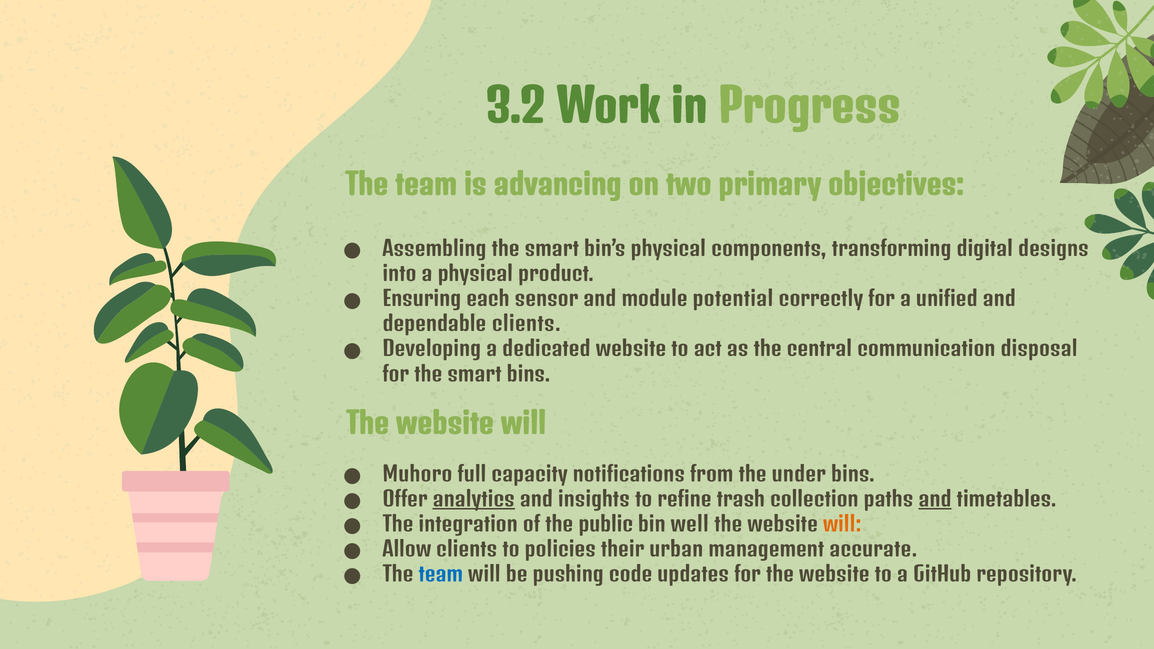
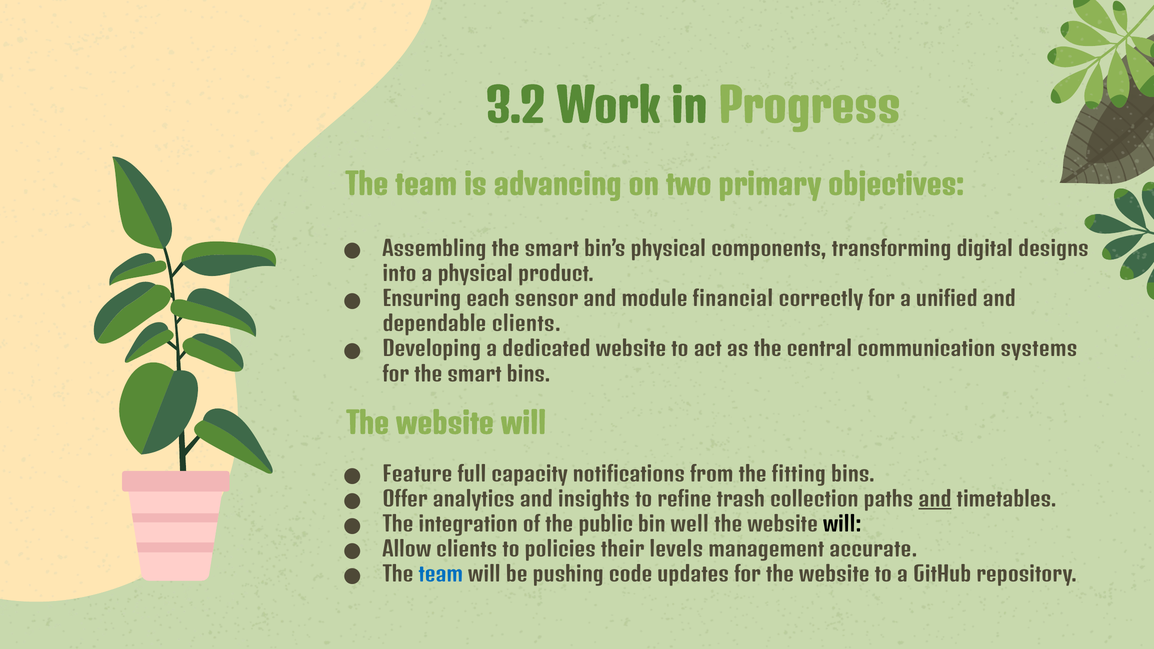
potential: potential -> financial
disposal: disposal -> systems
Muhoro: Muhoro -> Feature
under: under -> fitting
analytics underline: present -> none
will at (842, 525) colour: orange -> black
urban: urban -> levels
